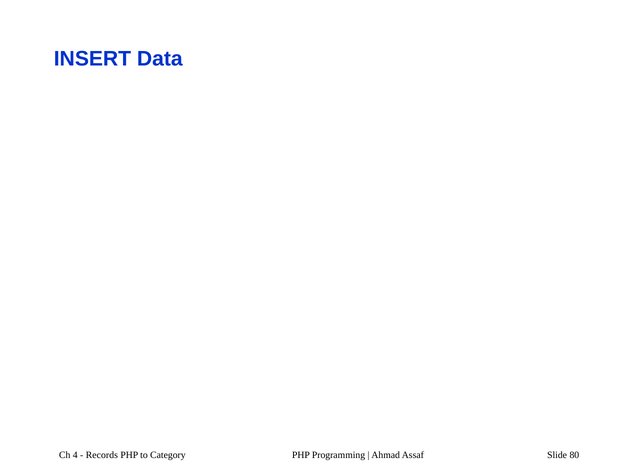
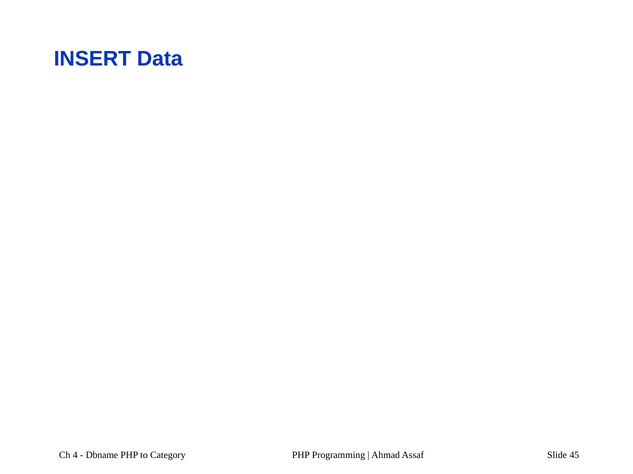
Records: Records -> Dbname
80: 80 -> 45
